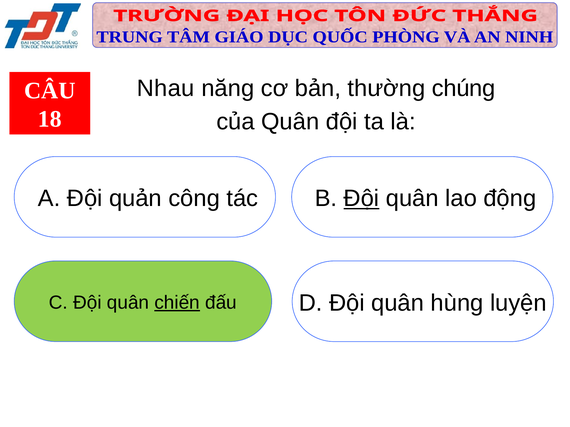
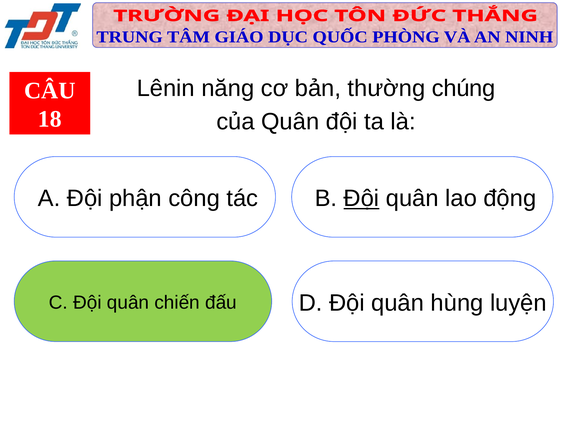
Nhau: Nhau -> Lênin
quản: quản -> phận
chiến underline: present -> none
